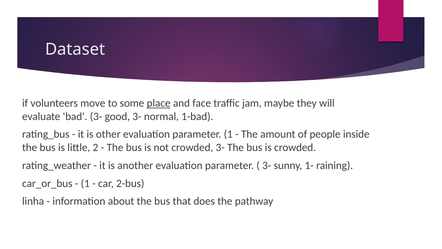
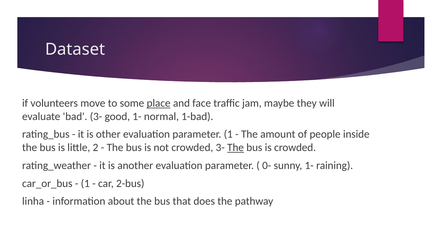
good 3-: 3- -> 1-
The at (236, 147) underline: none -> present
3- at (267, 165): 3- -> 0-
